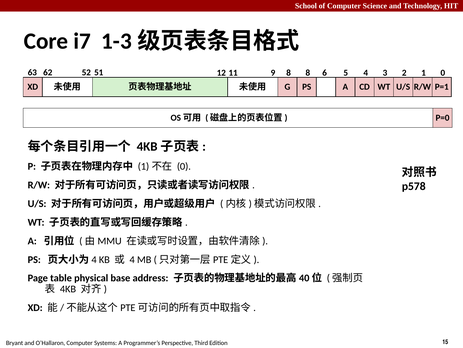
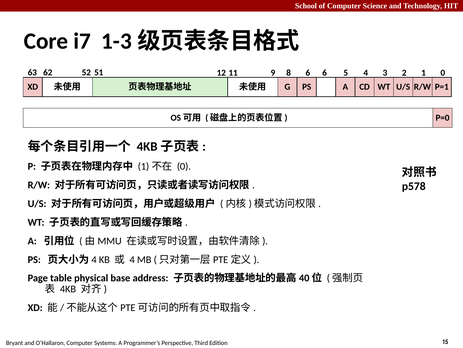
8 8: 8 -> 6
